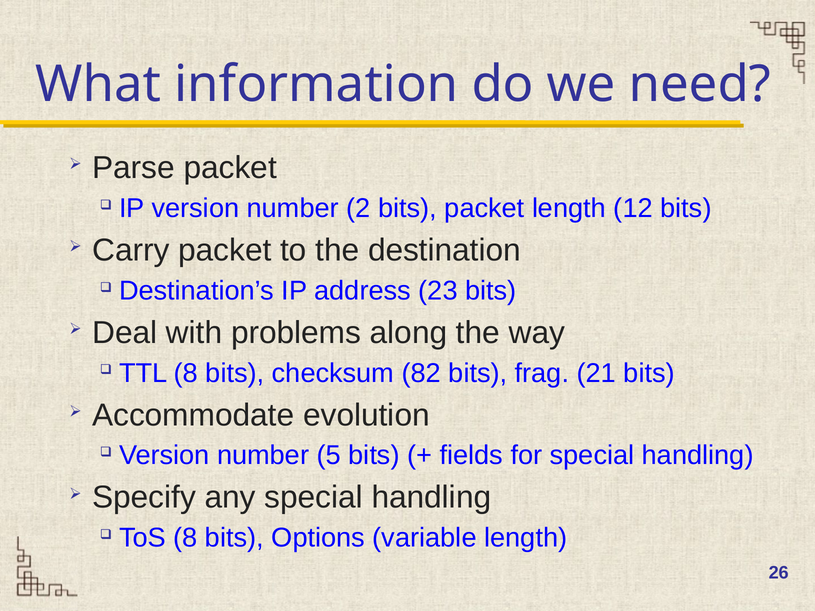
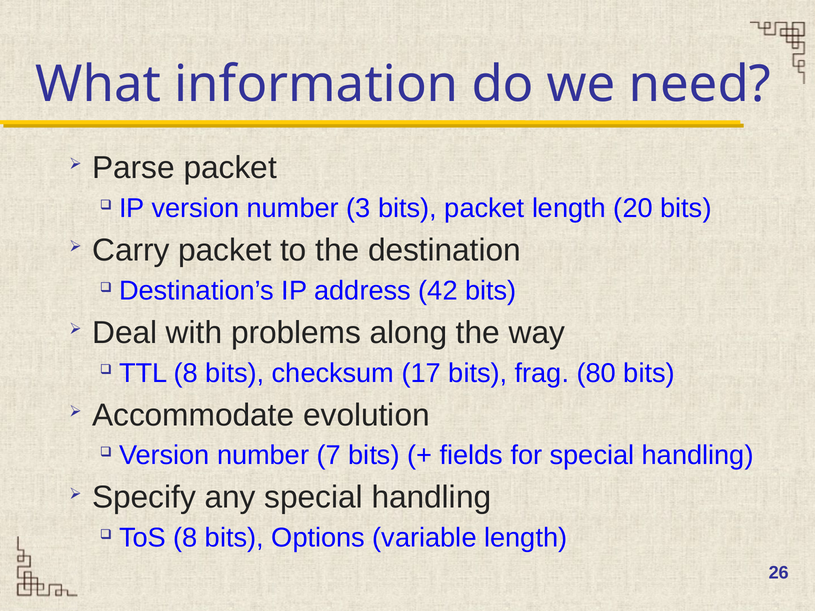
2: 2 -> 3
12: 12 -> 20
23: 23 -> 42
82: 82 -> 17
21: 21 -> 80
5: 5 -> 7
